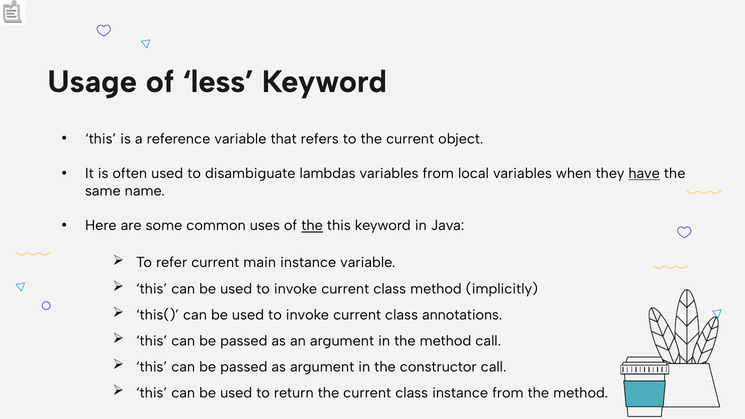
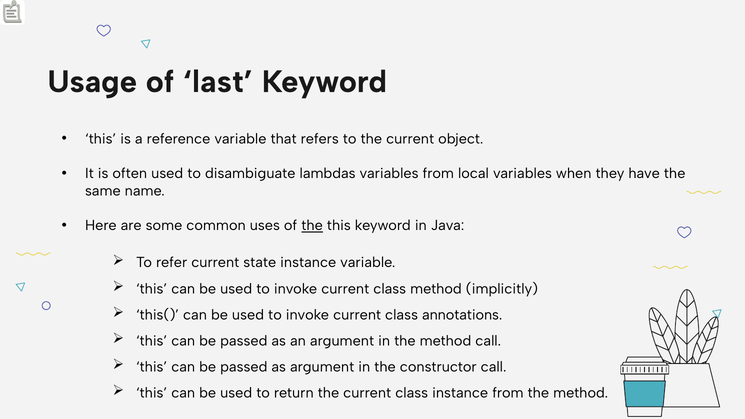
less: less -> last
have underline: present -> none
main: main -> state
